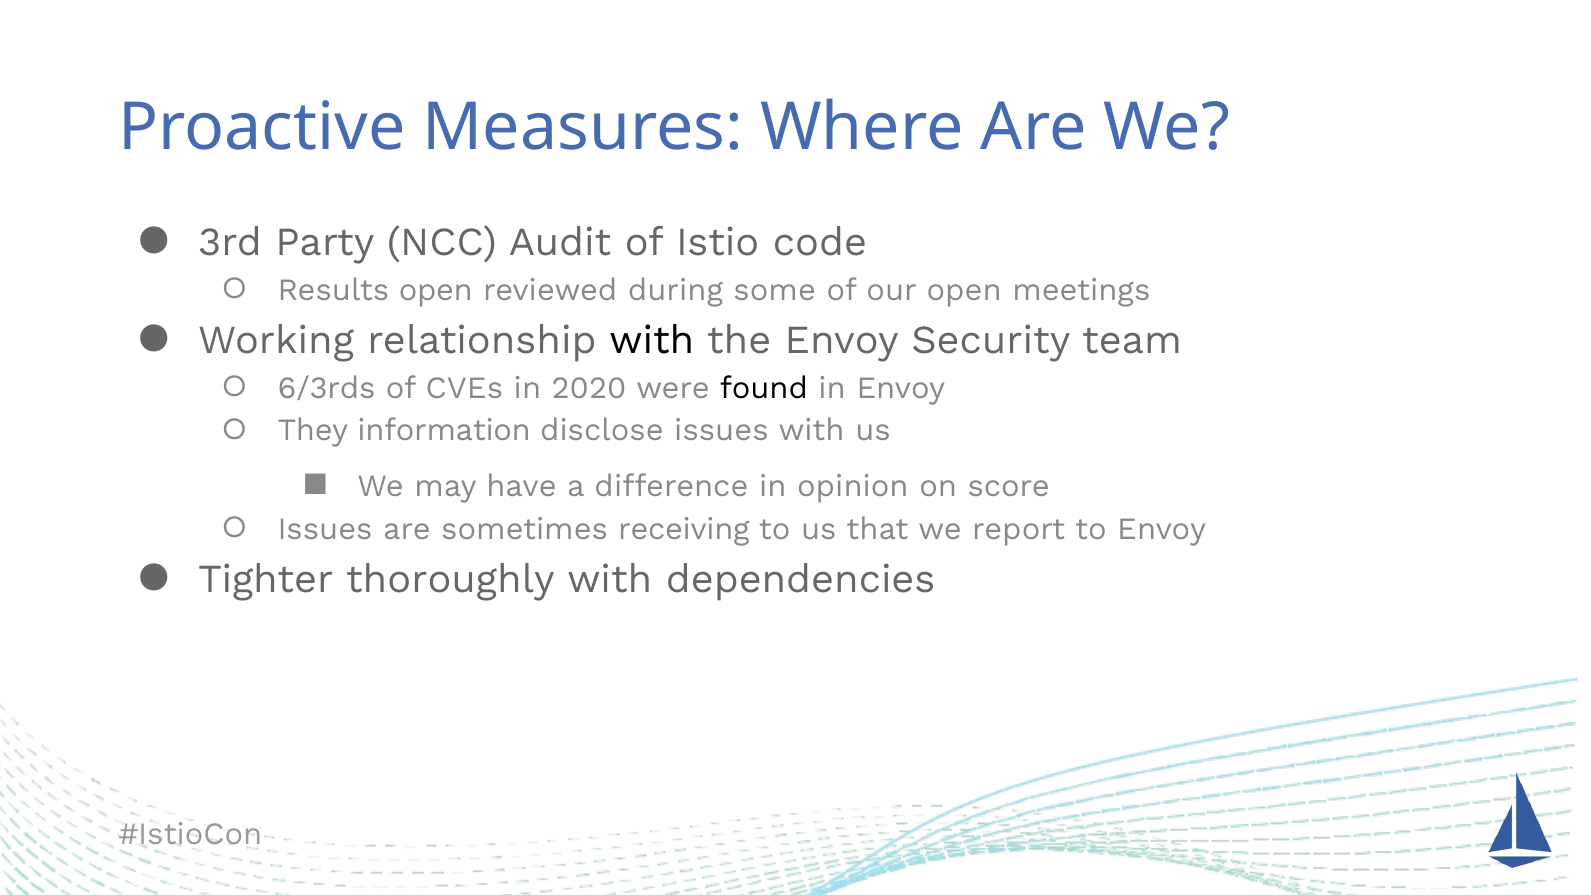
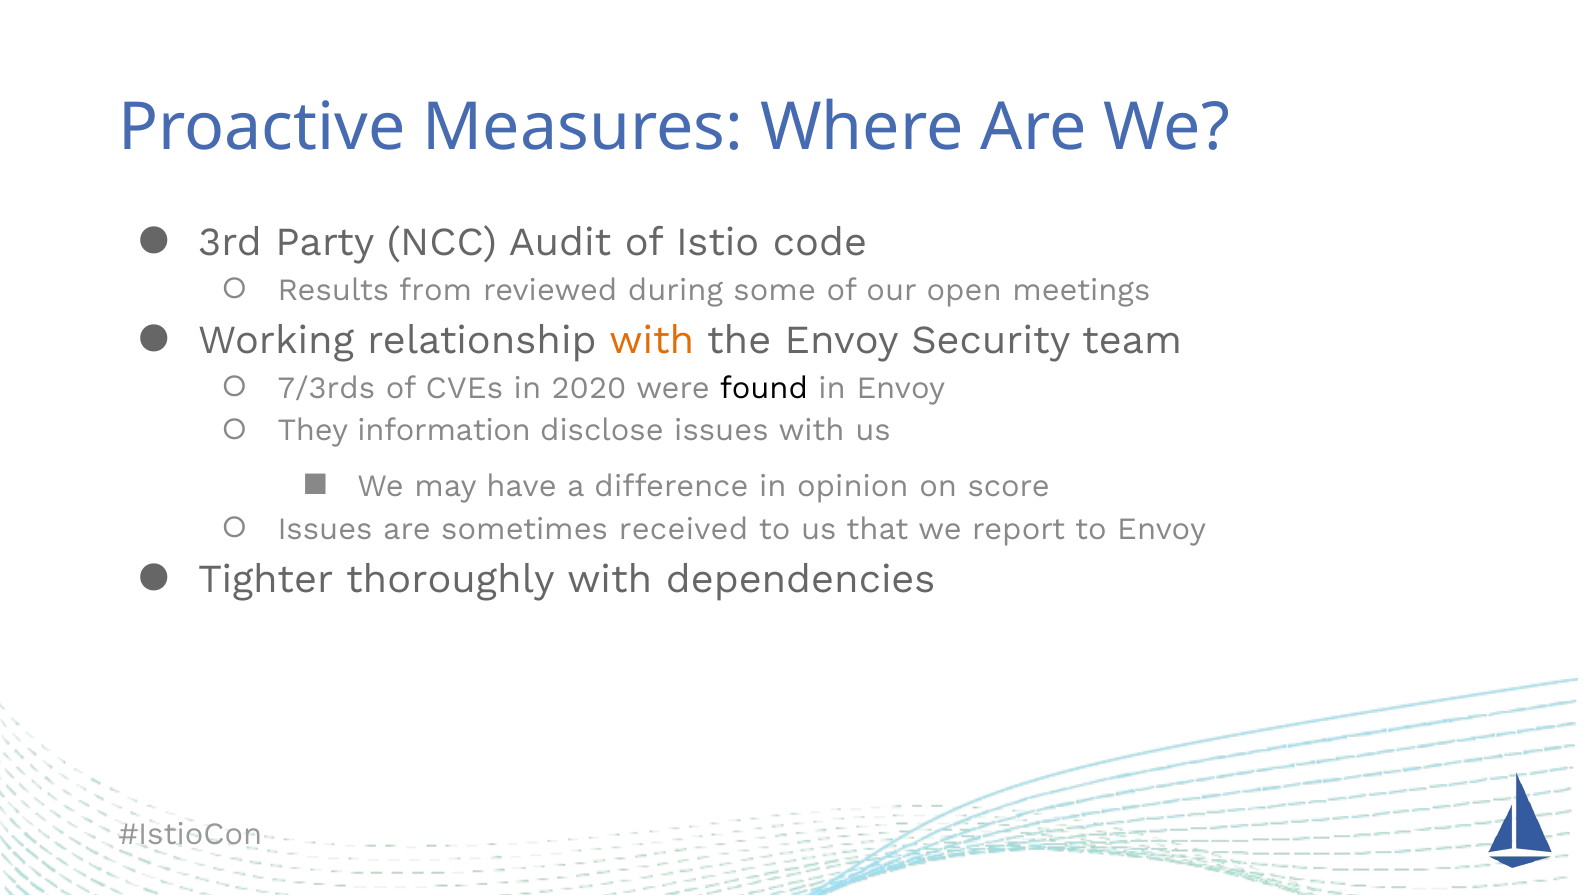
Results open: open -> from
with at (652, 340) colour: black -> orange
6/3rds: 6/3rds -> 7/3rds
receiving: receiving -> received
